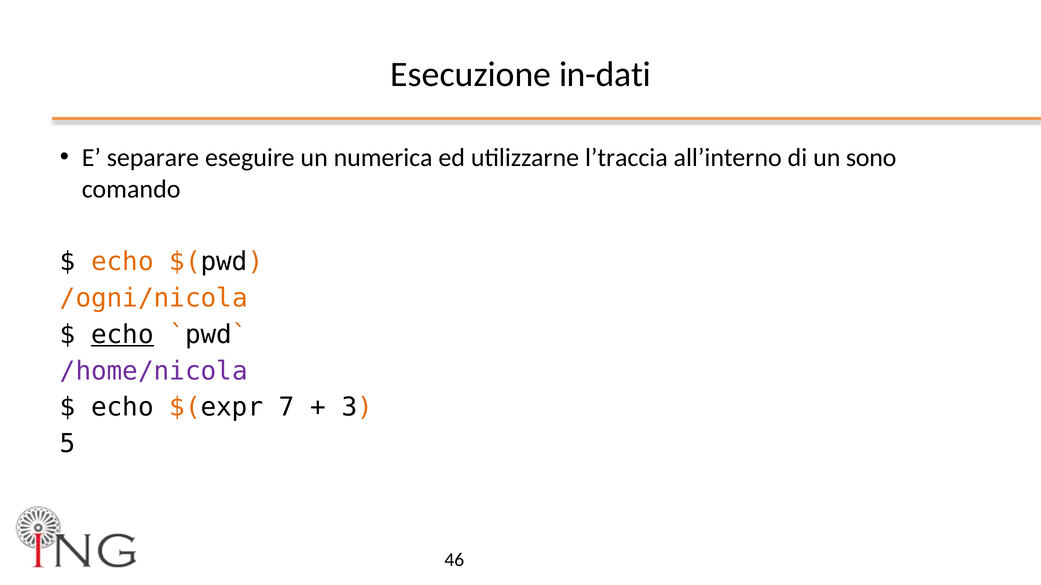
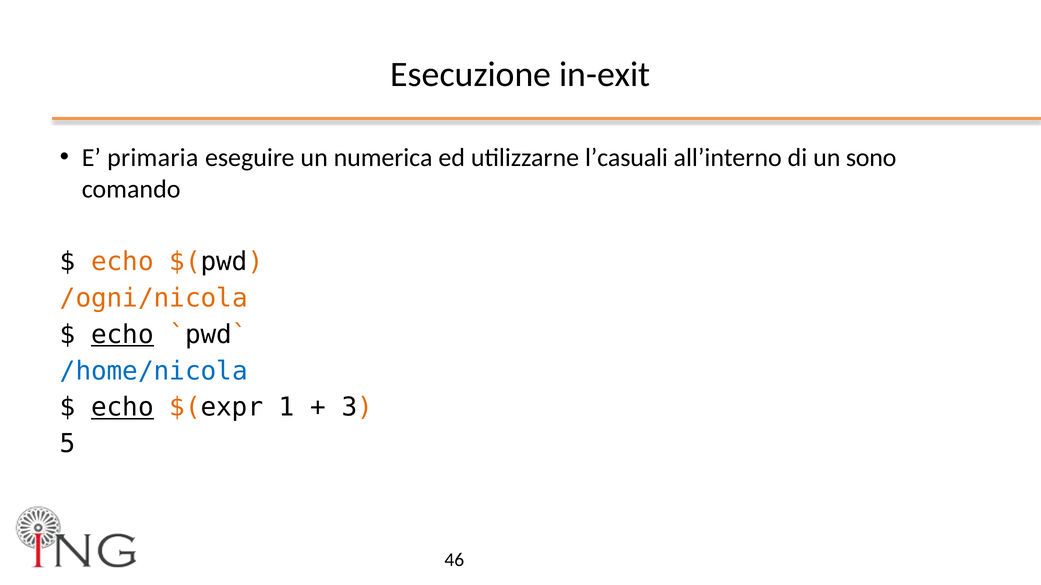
in-dati: in-dati -> in-exit
separare: separare -> primaria
l’traccia: l’traccia -> l’casuali
/home/nicola colour: purple -> blue
echo at (122, 408) underline: none -> present
7: 7 -> 1
